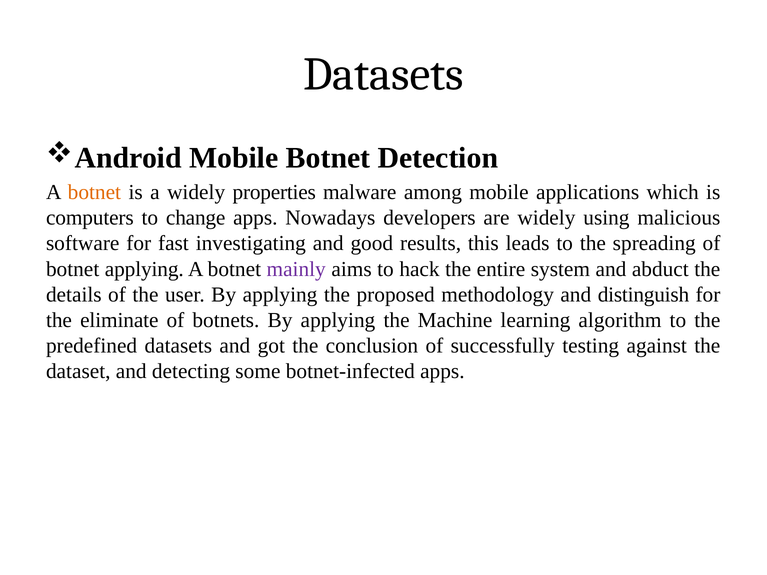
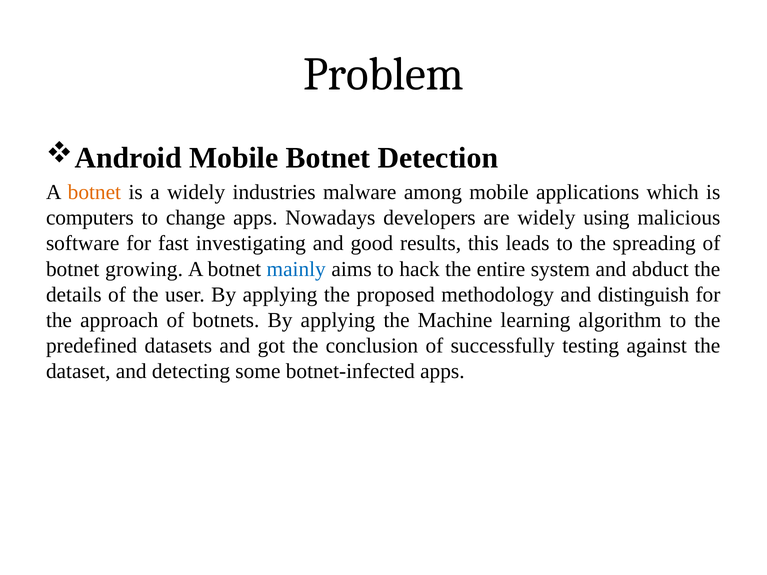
Datasets at (383, 74): Datasets -> Problem
properties: properties -> industries
botnet applying: applying -> growing
mainly colour: purple -> blue
eliminate: eliminate -> approach
